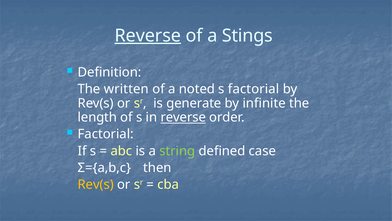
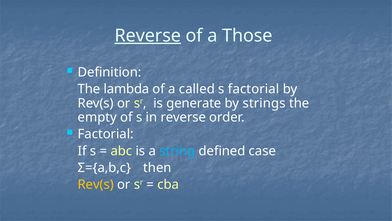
Stings: Stings -> Those
written: written -> lambda
noted: noted -> called
infinite: infinite -> strings
length: length -> empty
reverse at (183, 117) underline: present -> none
string colour: light green -> light blue
